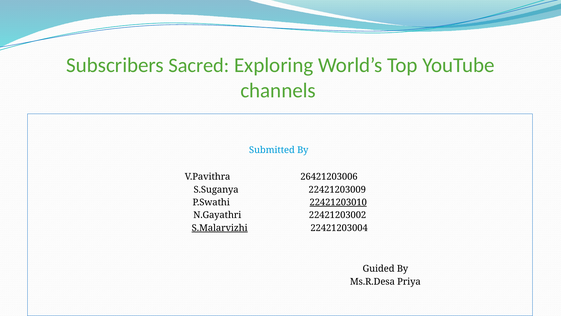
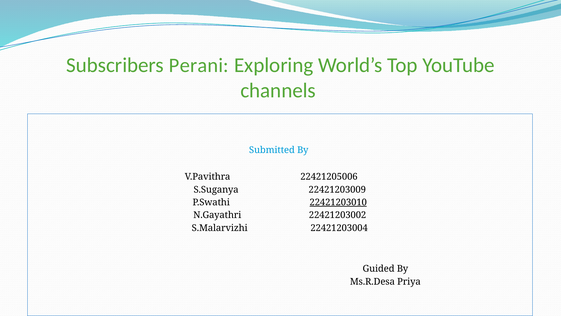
Sacred: Sacred -> Perani
26421203006: 26421203006 -> 22421205006
S.Malarvizhi underline: present -> none
